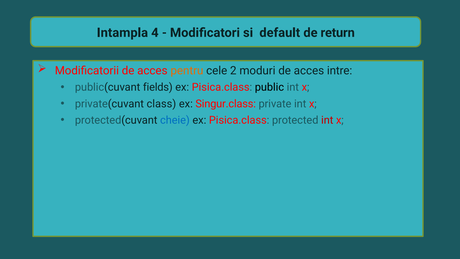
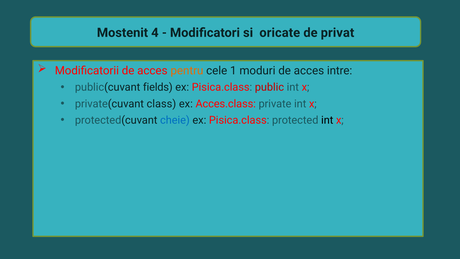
Intampla: Intampla -> Mostenit
default: default -> oricate
return: return -> privat
2: 2 -> 1
public colour: black -> red
Singur.class: Singur.class -> Acces.class
int at (327, 120) colour: red -> black
